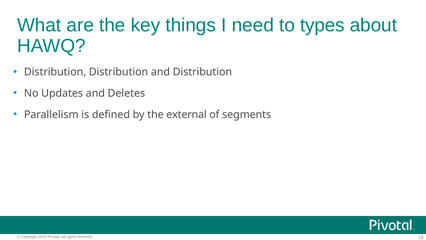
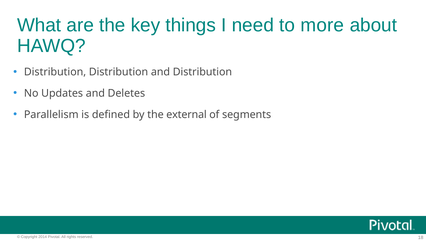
types: types -> more
